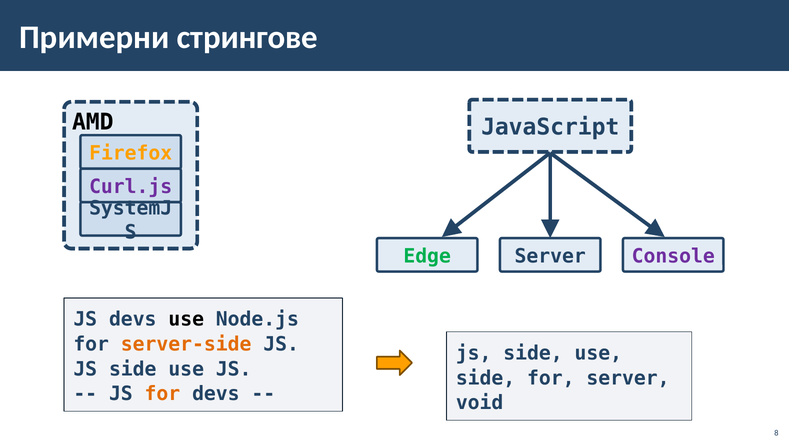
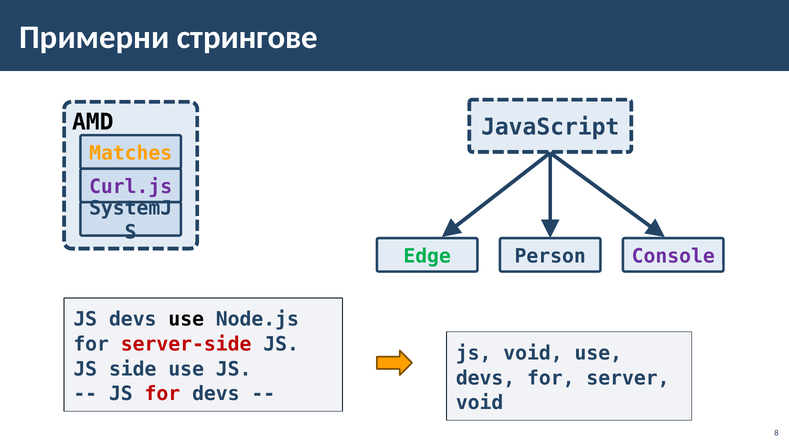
Firefox: Firefox -> Matches
Server at (550, 256): Server -> Person
server-side colour: orange -> red
side at (533, 353): side -> void
side at (486, 378): side -> devs
for at (162, 394) colour: orange -> red
